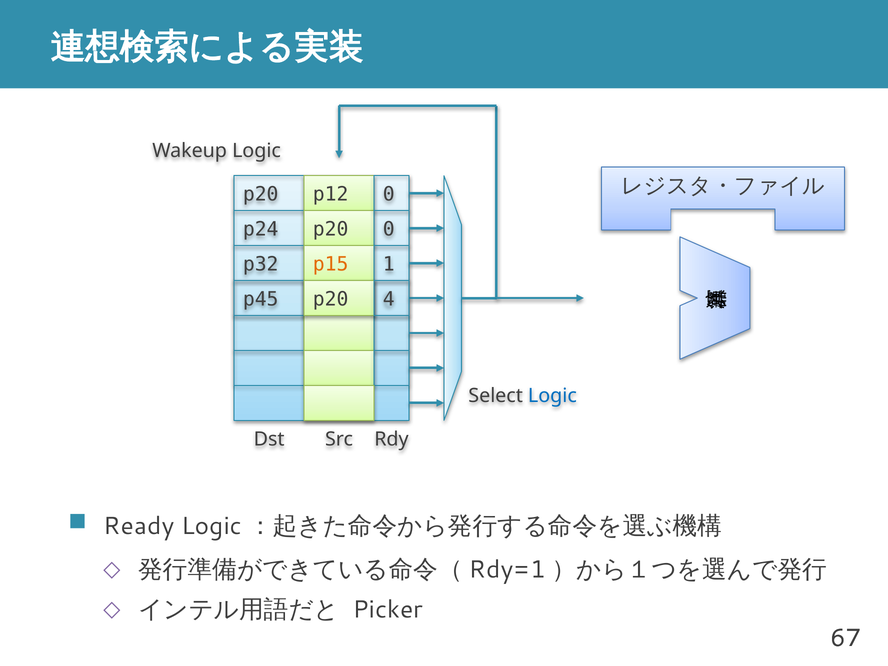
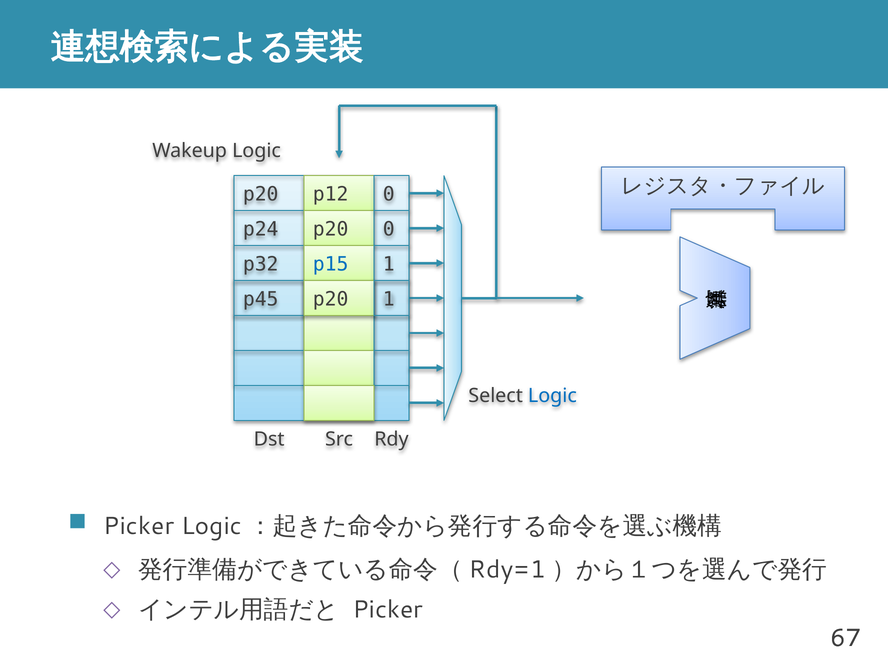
p15 colour: orange -> blue
p20 4: 4 -> 1
Ready at (139, 526): Ready -> Picker
